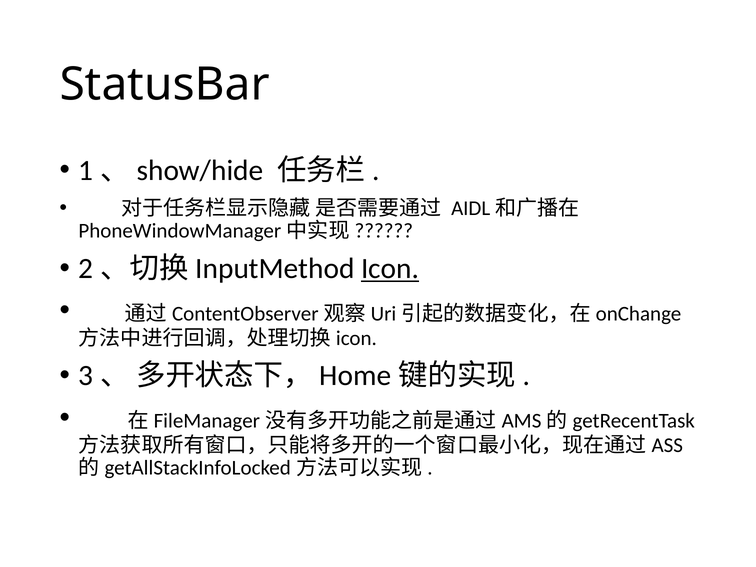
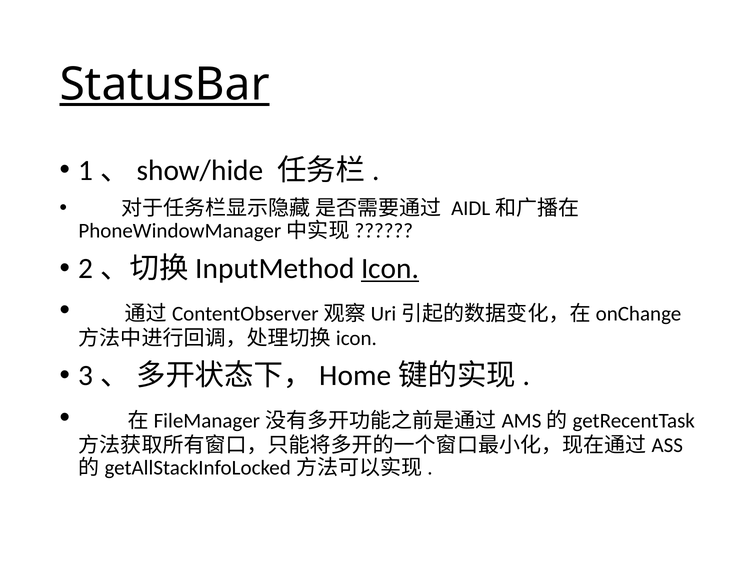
StatusBar underline: none -> present
